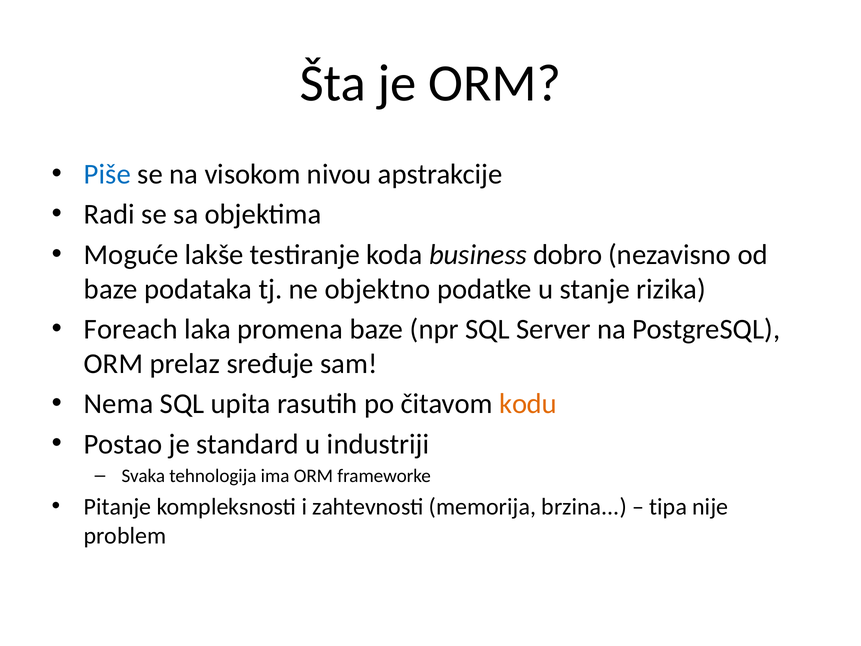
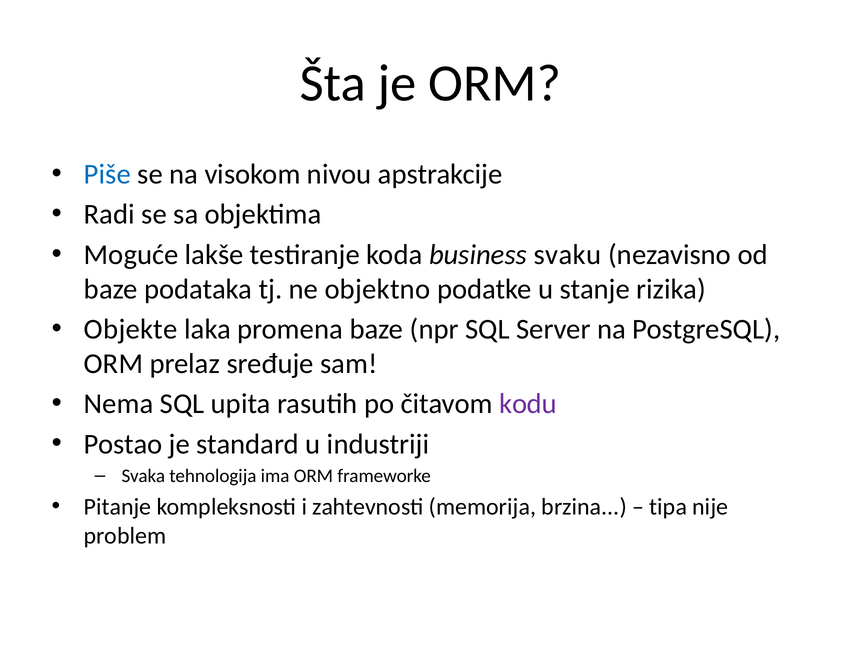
dobro: dobro -> svaku
Foreach: Foreach -> Objekte
kodu colour: orange -> purple
